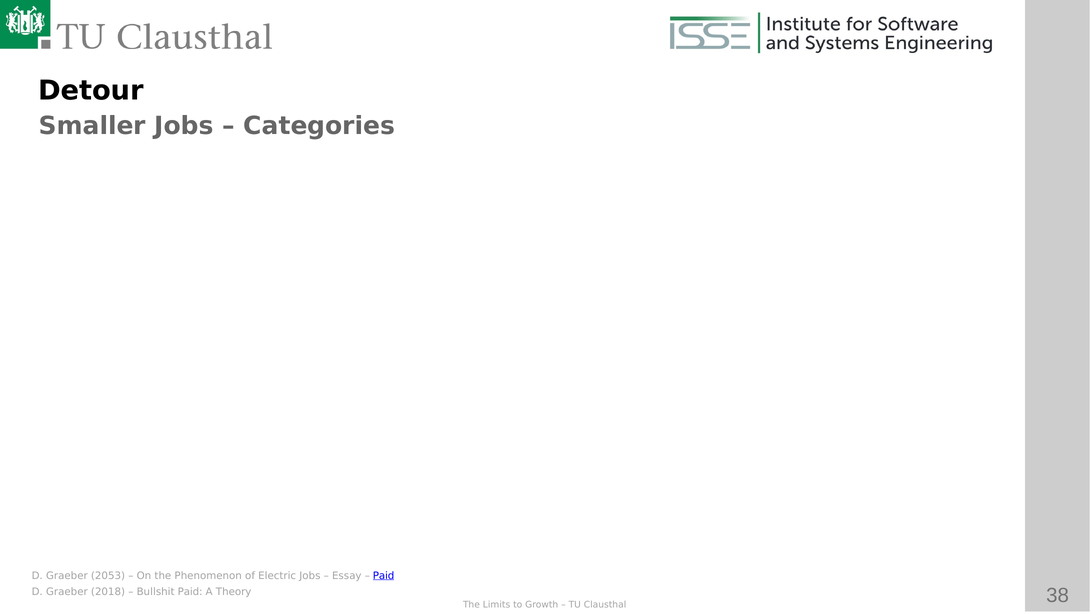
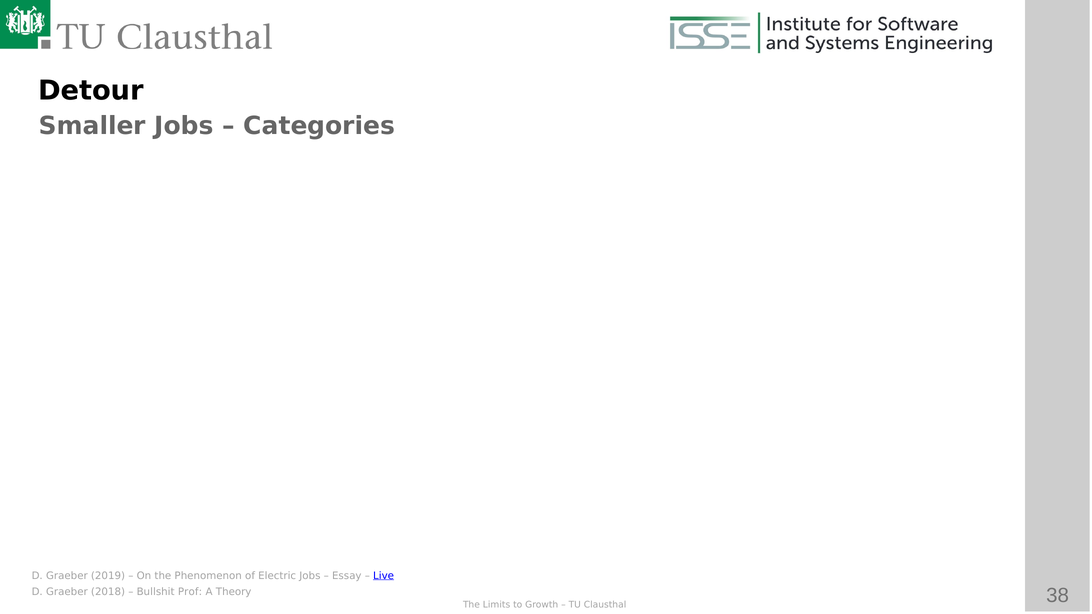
2053: 2053 -> 2019
Paid at (384, 576): Paid -> Live
Bullshit Paid: Paid -> Prof
